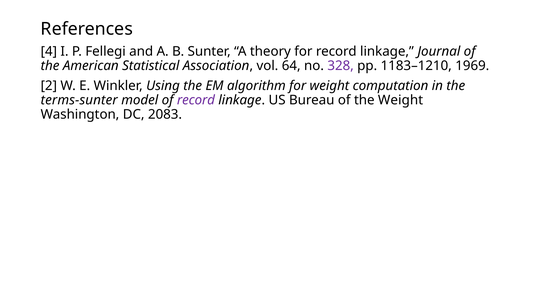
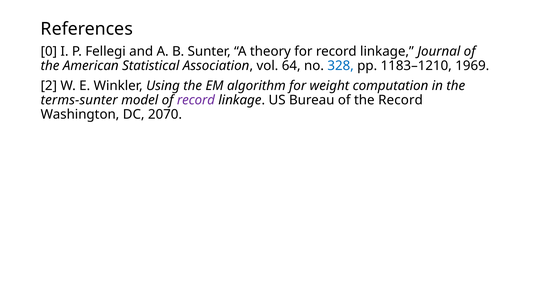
4: 4 -> 0
328 colour: purple -> blue
the Weight: Weight -> Record
2083: 2083 -> 2070
